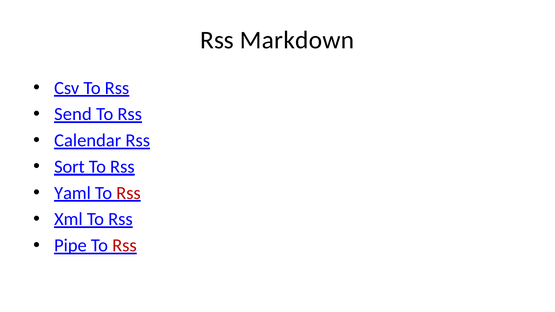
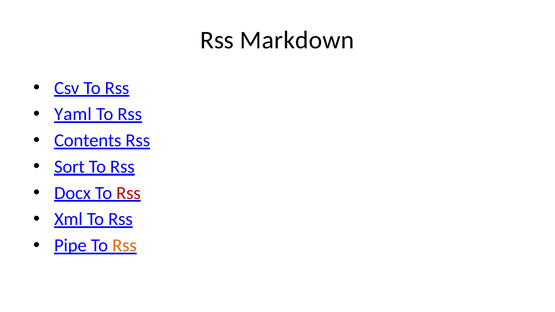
Send: Send -> Yaml
Calendar: Calendar -> Contents
Yaml: Yaml -> Docx
Rss at (124, 246) colour: red -> orange
